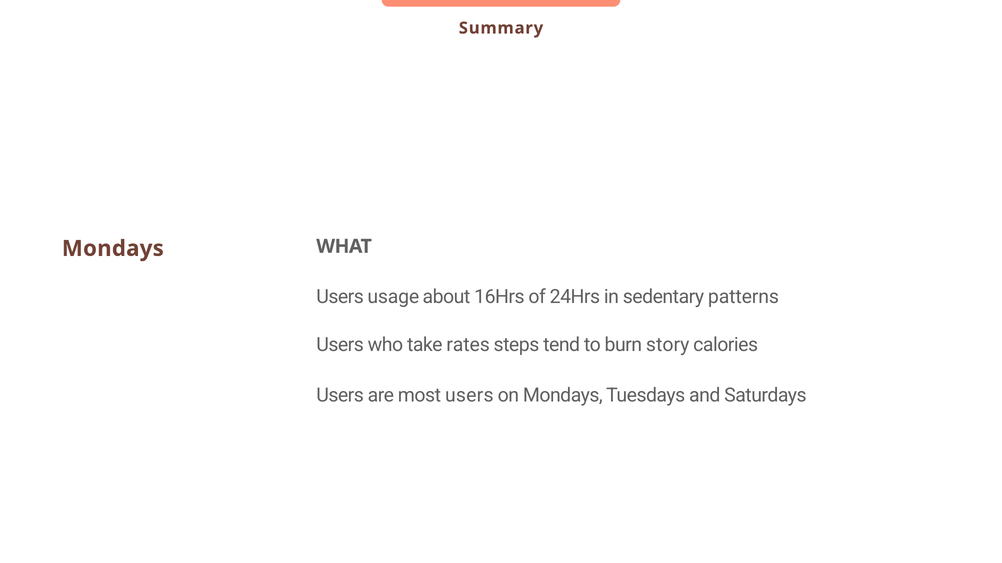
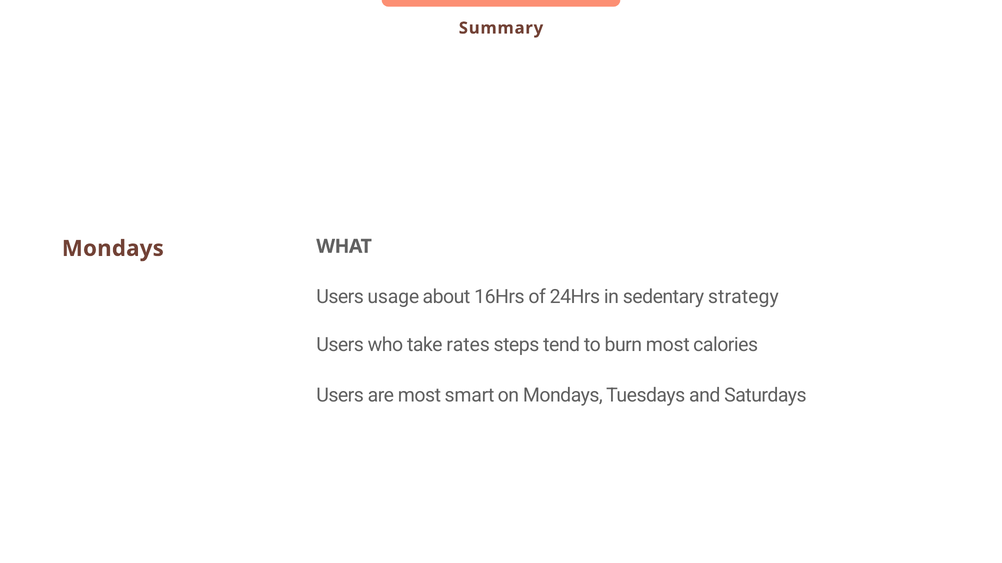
patterns: patterns -> strategy
burn story: story -> most
most users: users -> smart
